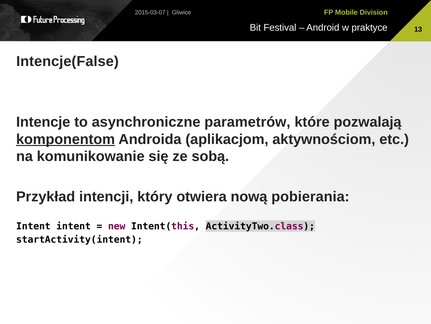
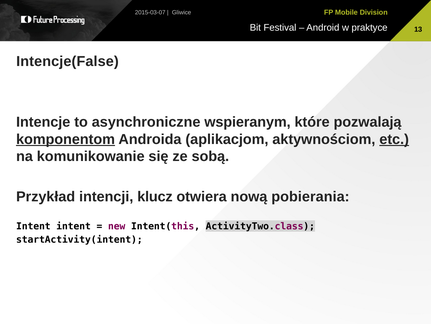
parametrów: parametrów -> wspieranym
etc underline: none -> present
który: który -> klucz
